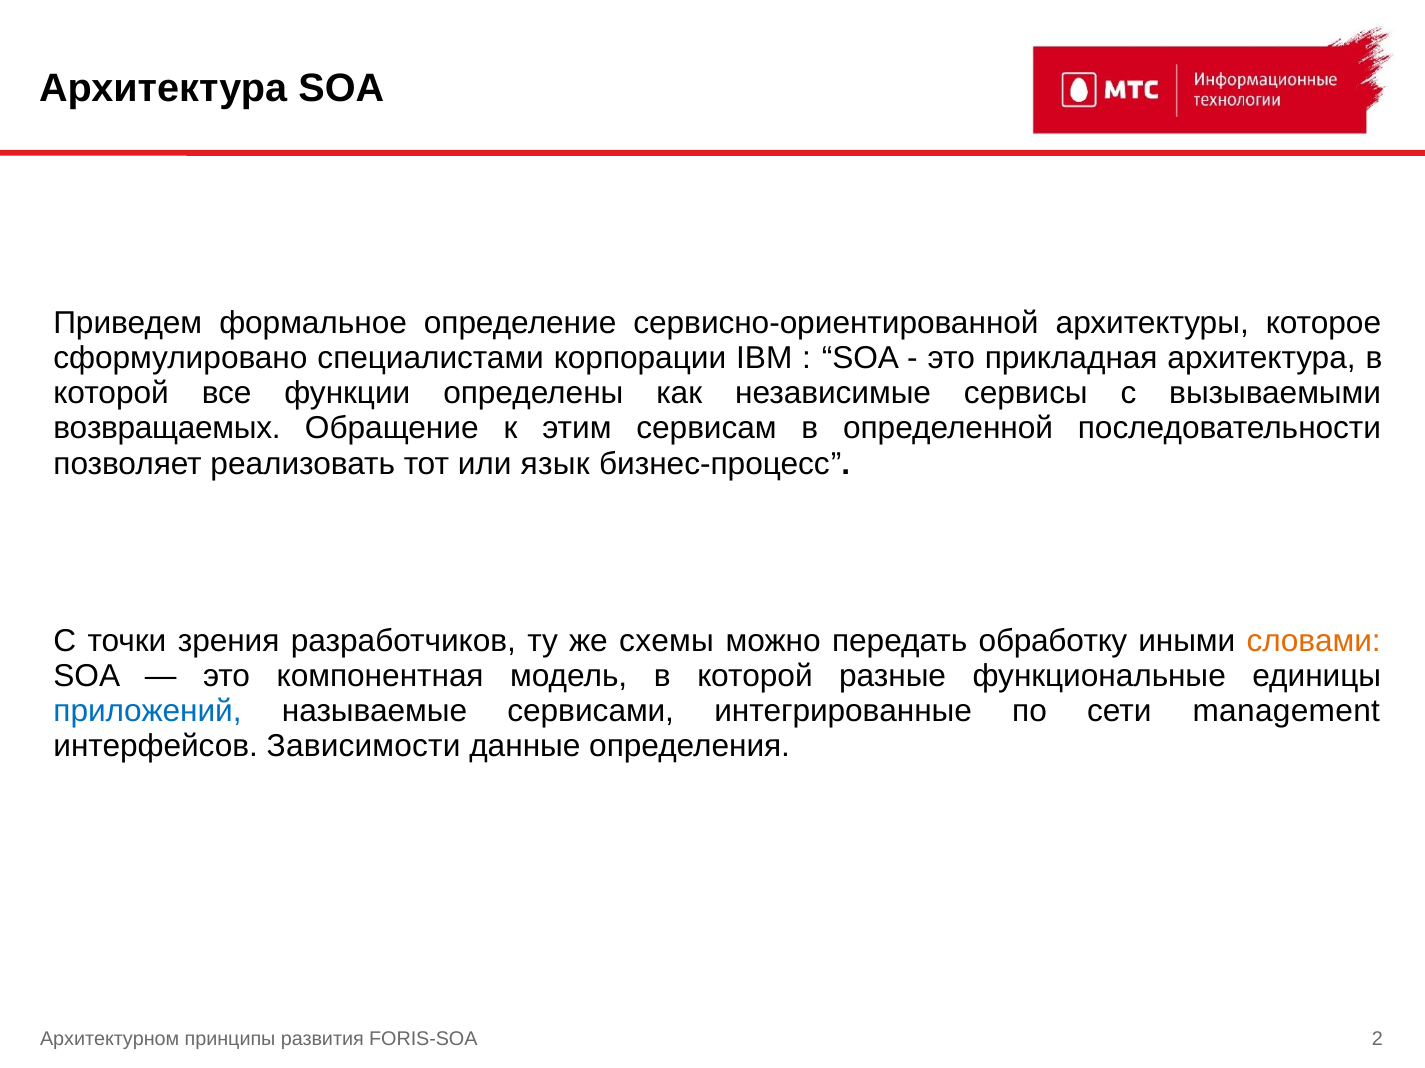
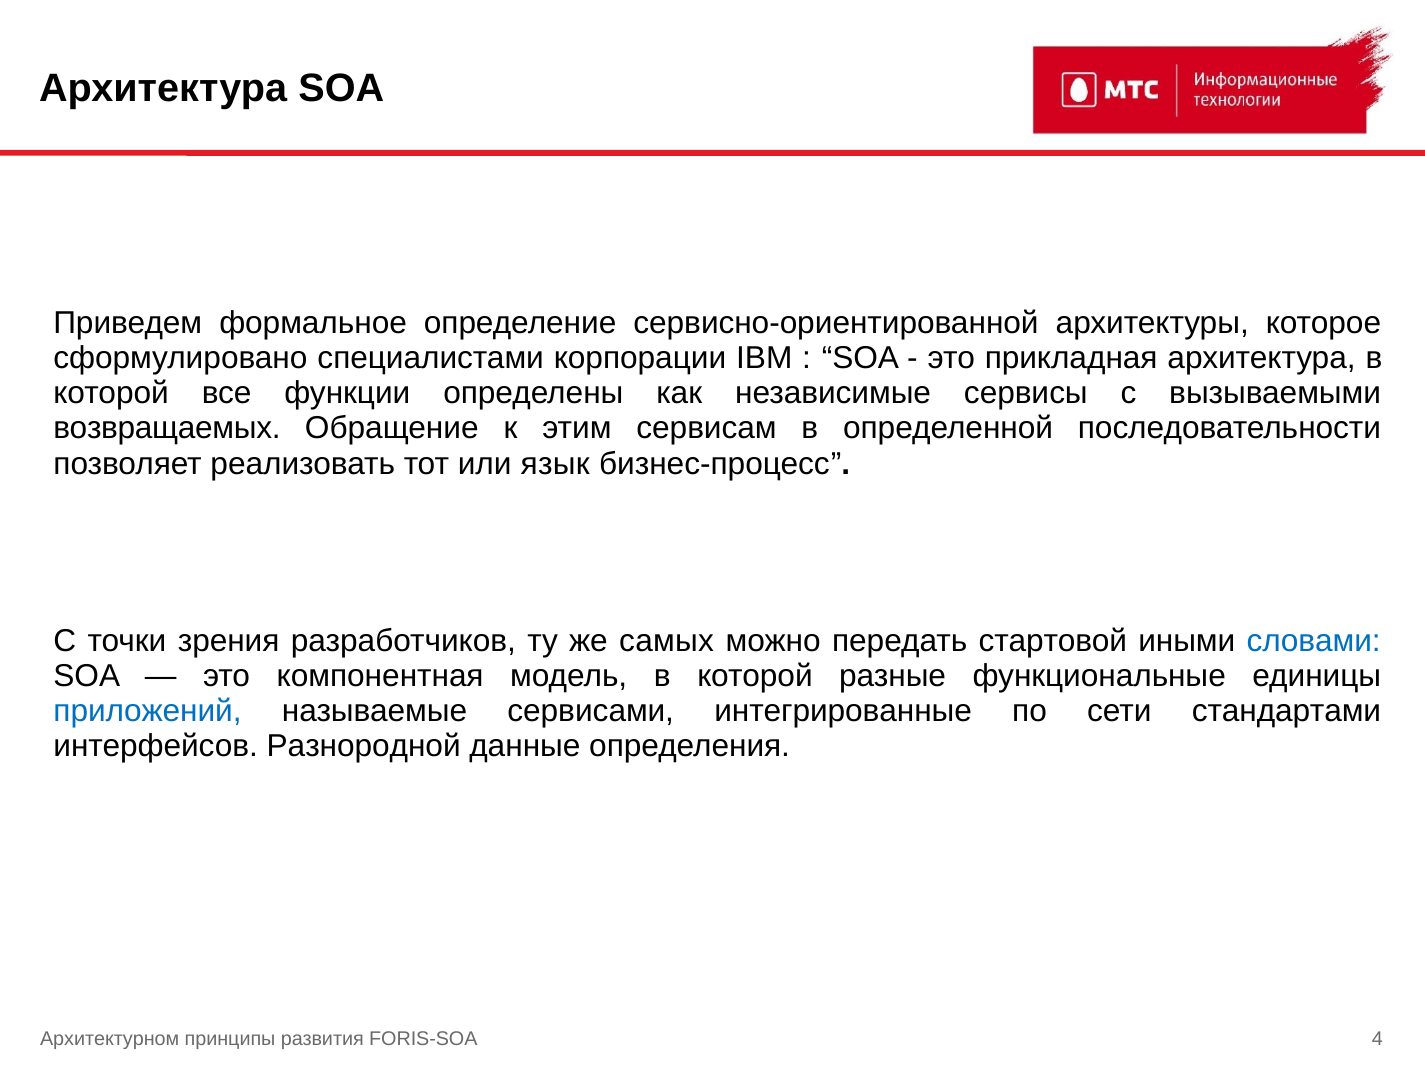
схемы: схемы -> самых
обработку: обработку -> стартовой
словами colour: orange -> blue
management: management -> стандартами
Зависимости: Зависимости -> Разнородной
2: 2 -> 4
